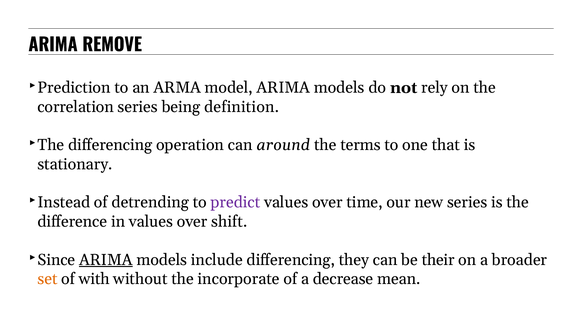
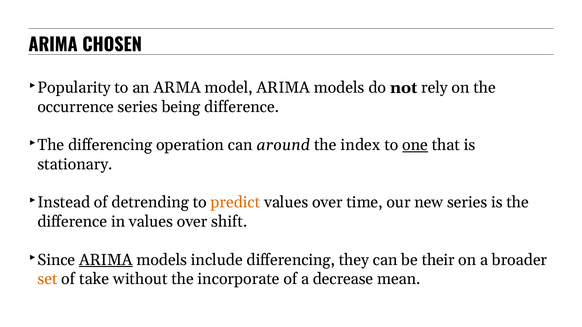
REMOVE: REMOVE -> CHOSEN
Prediction: Prediction -> Popularity
correlation: correlation -> occurrence
being definition: definition -> difference
terms: terms -> index
one underline: none -> present
predict colour: purple -> orange
with: with -> take
